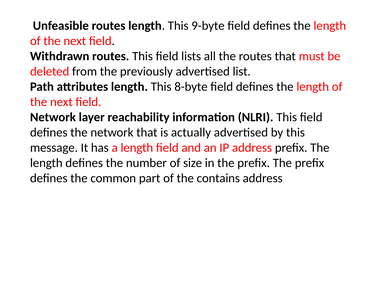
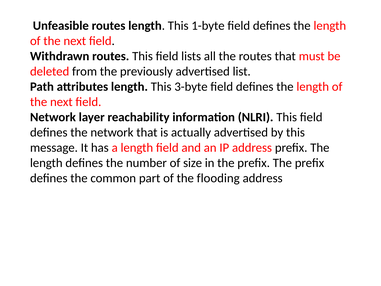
9-byte: 9-byte -> 1-byte
8-byte: 8-byte -> 3-byte
contains: contains -> flooding
